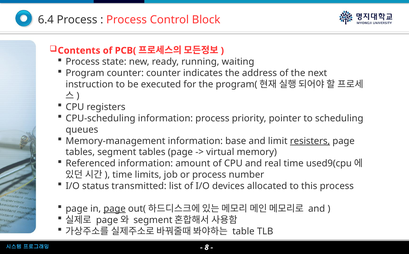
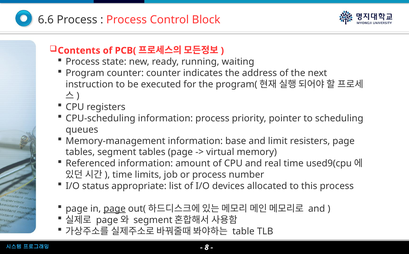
6.4: 6.4 -> 6.6
resisters underline: present -> none
transmitted: transmitted -> appropriate
